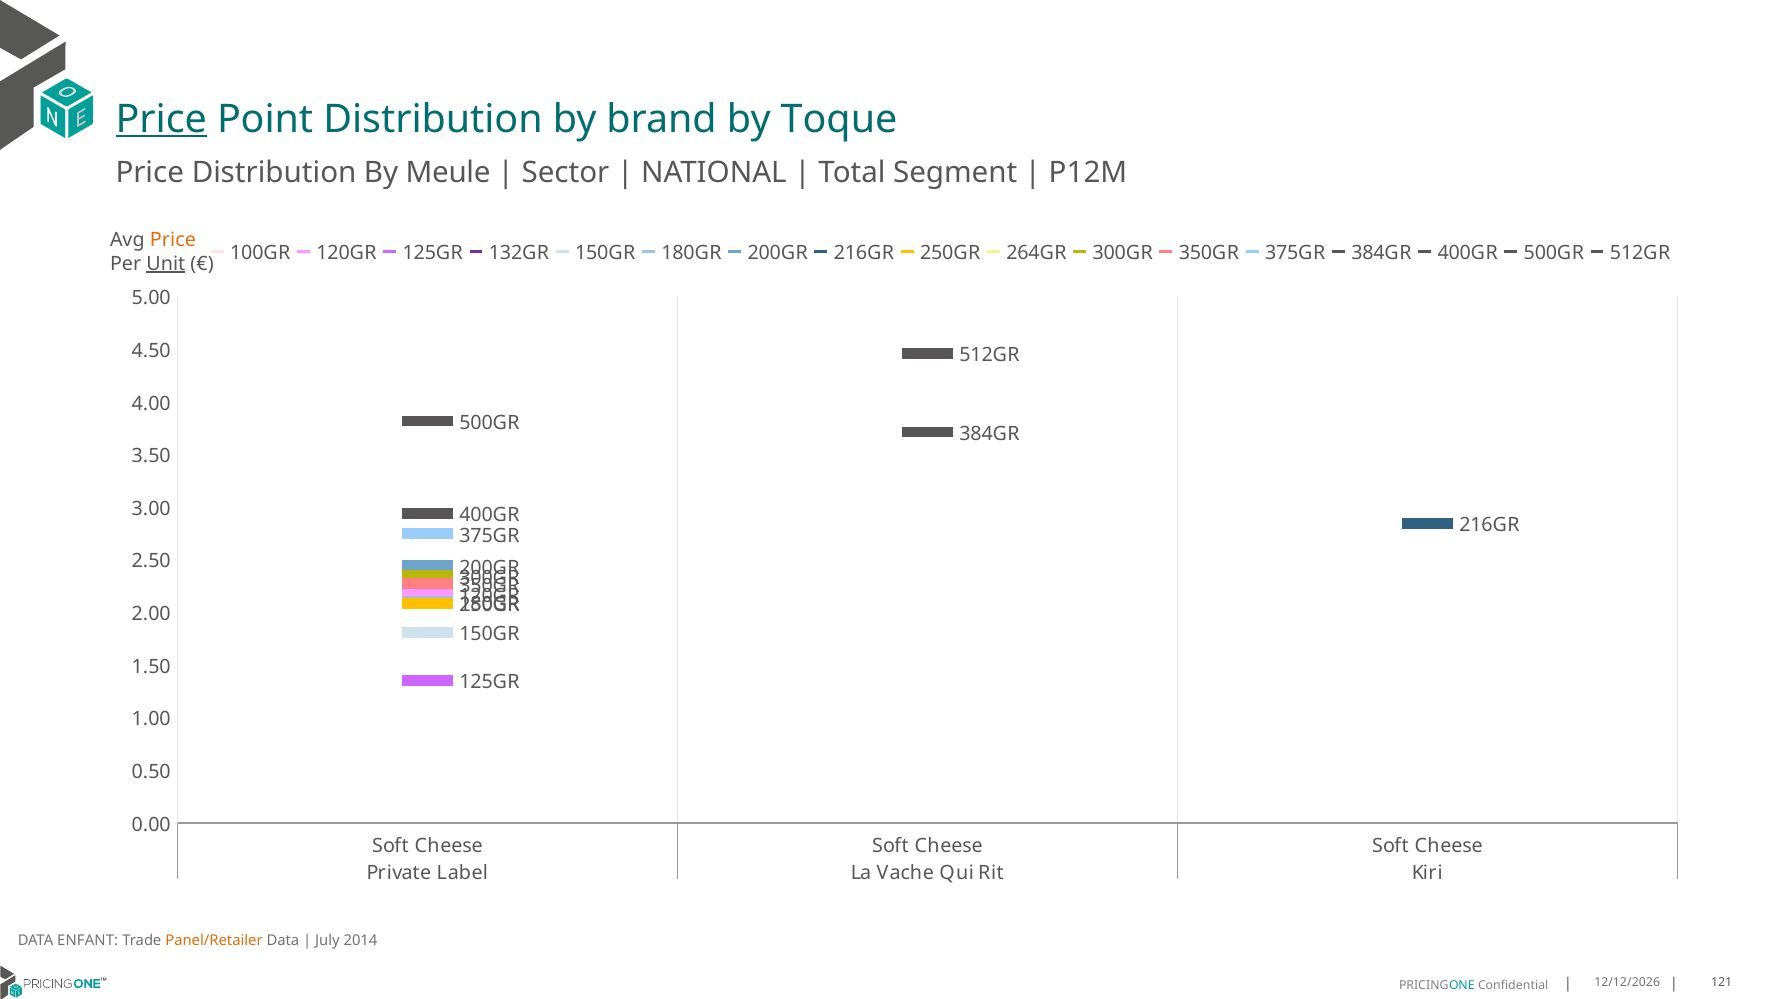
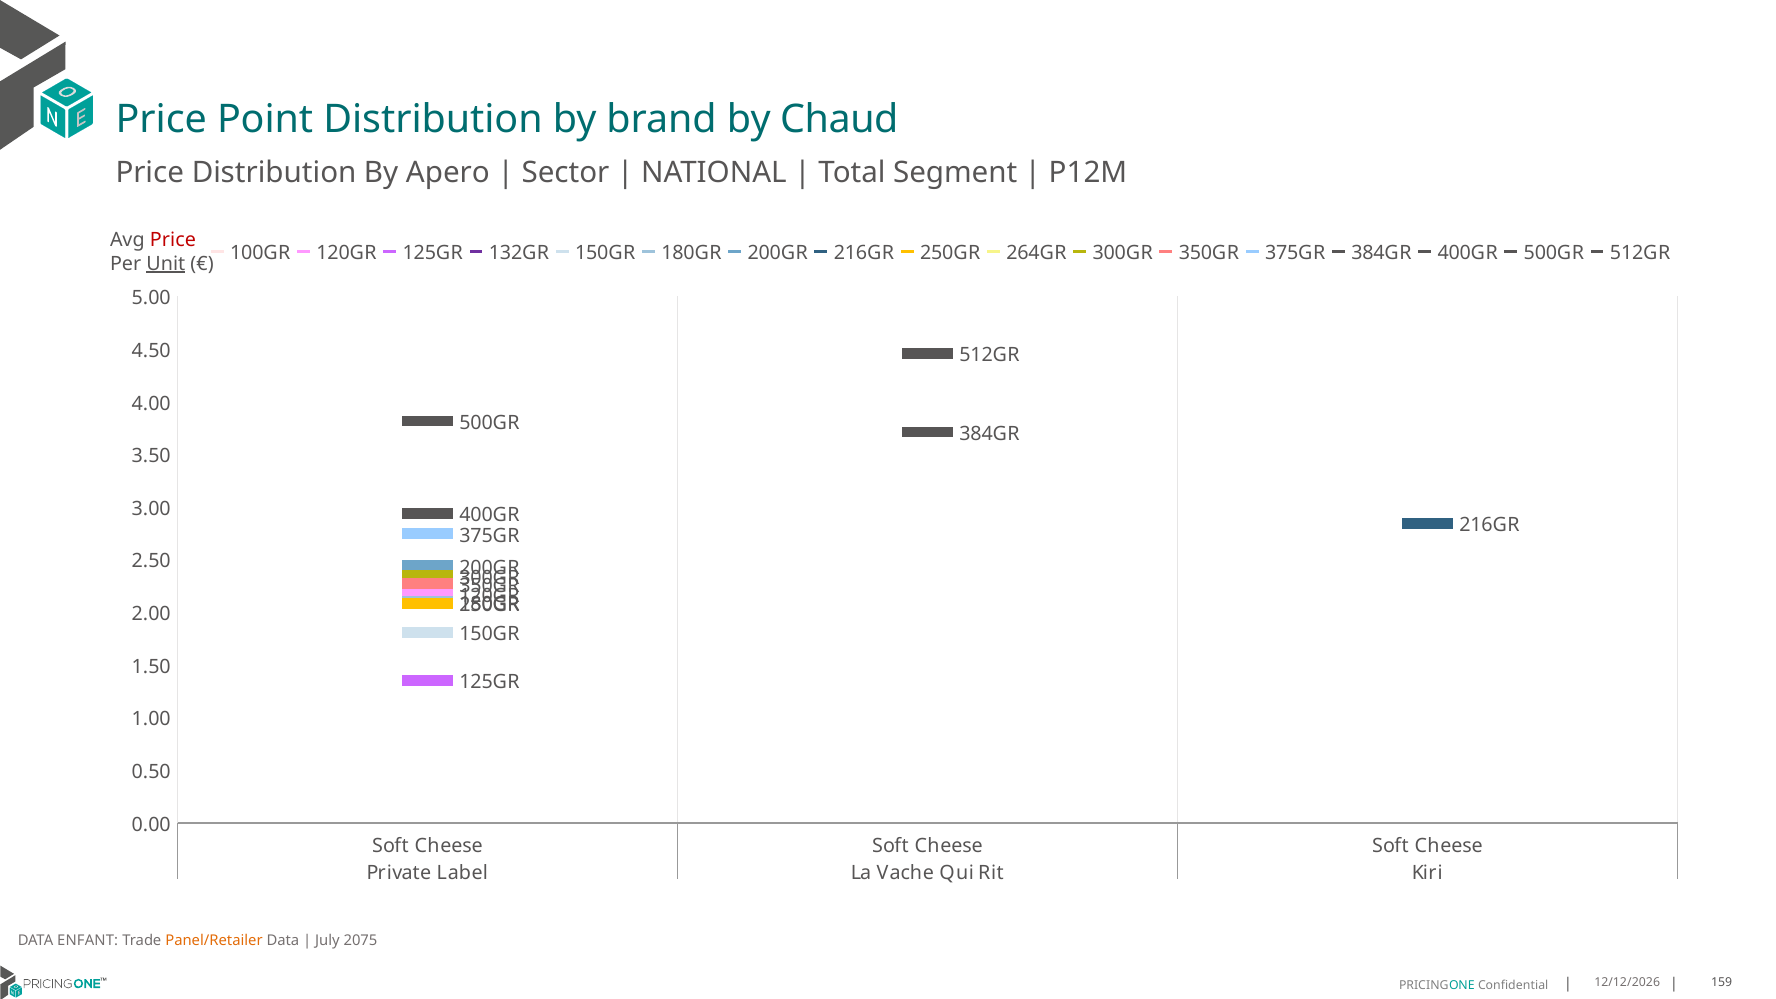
Price at (161, 119) underline: present -> none
Toque: Toque -> Chaud
Meule: Meule -> Apero
Price at (173, 240) colour: orange -> red
2014: 2014 -> 2075
121: 121 -> 159
